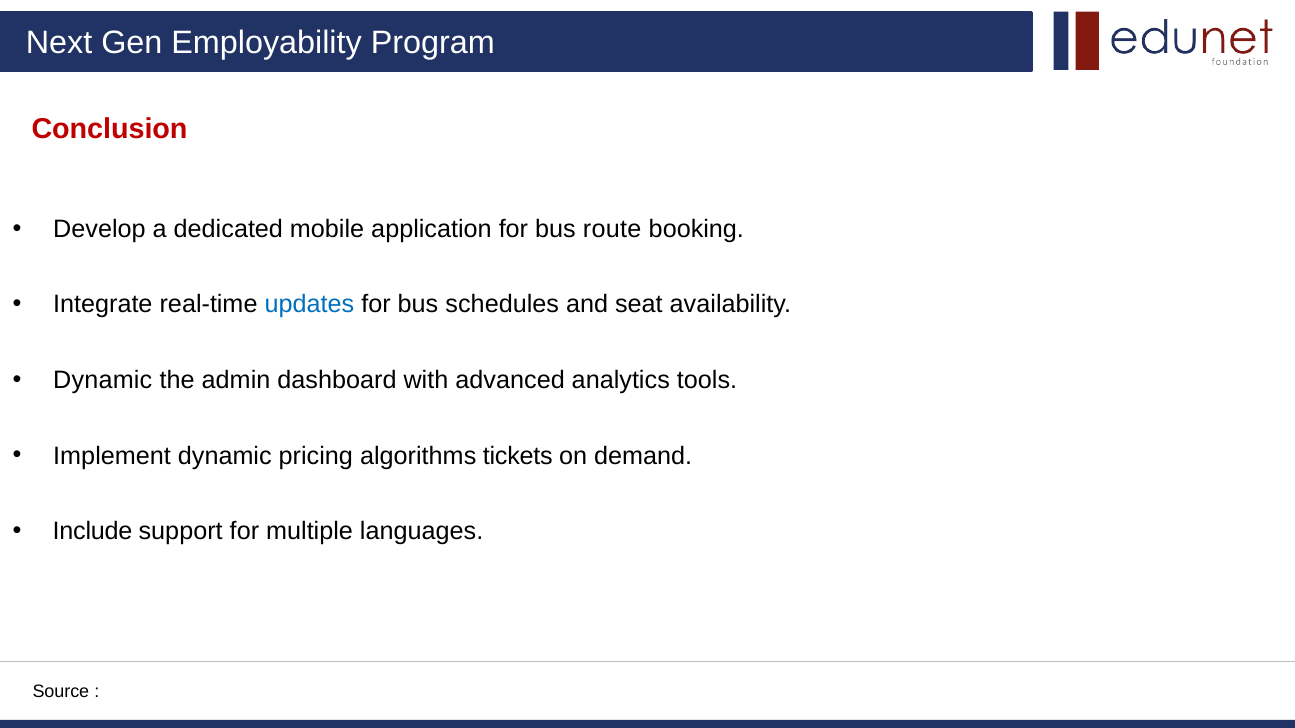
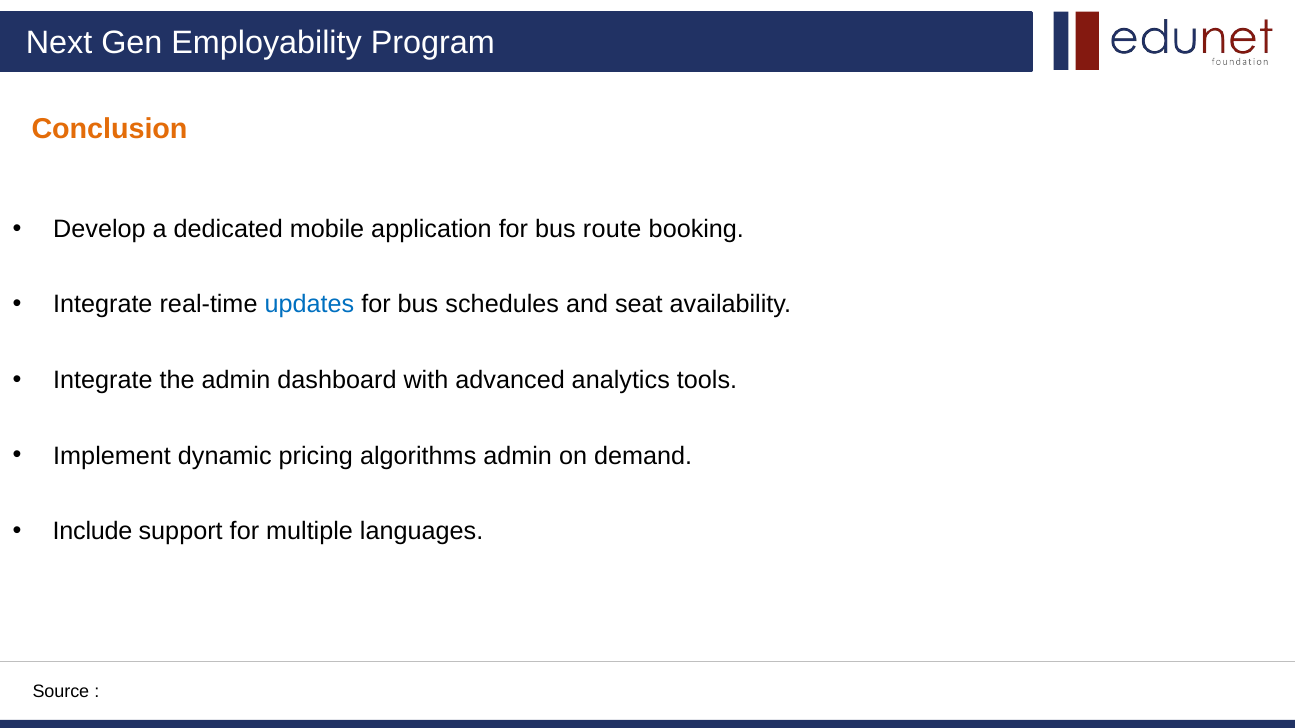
Conclusion colour: red -> orange
Dynamic at (103, 380): Dynamic -> Integrate
algorithms tickets: tickets -> admin
